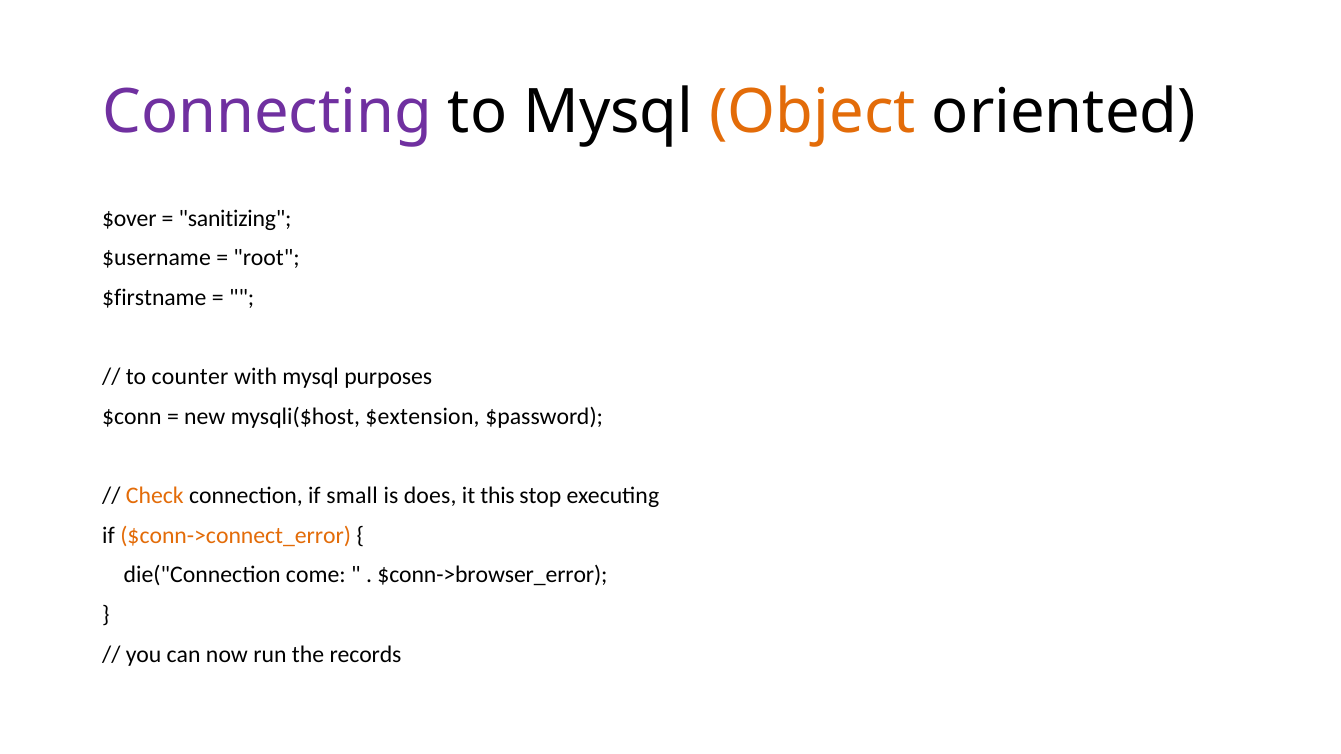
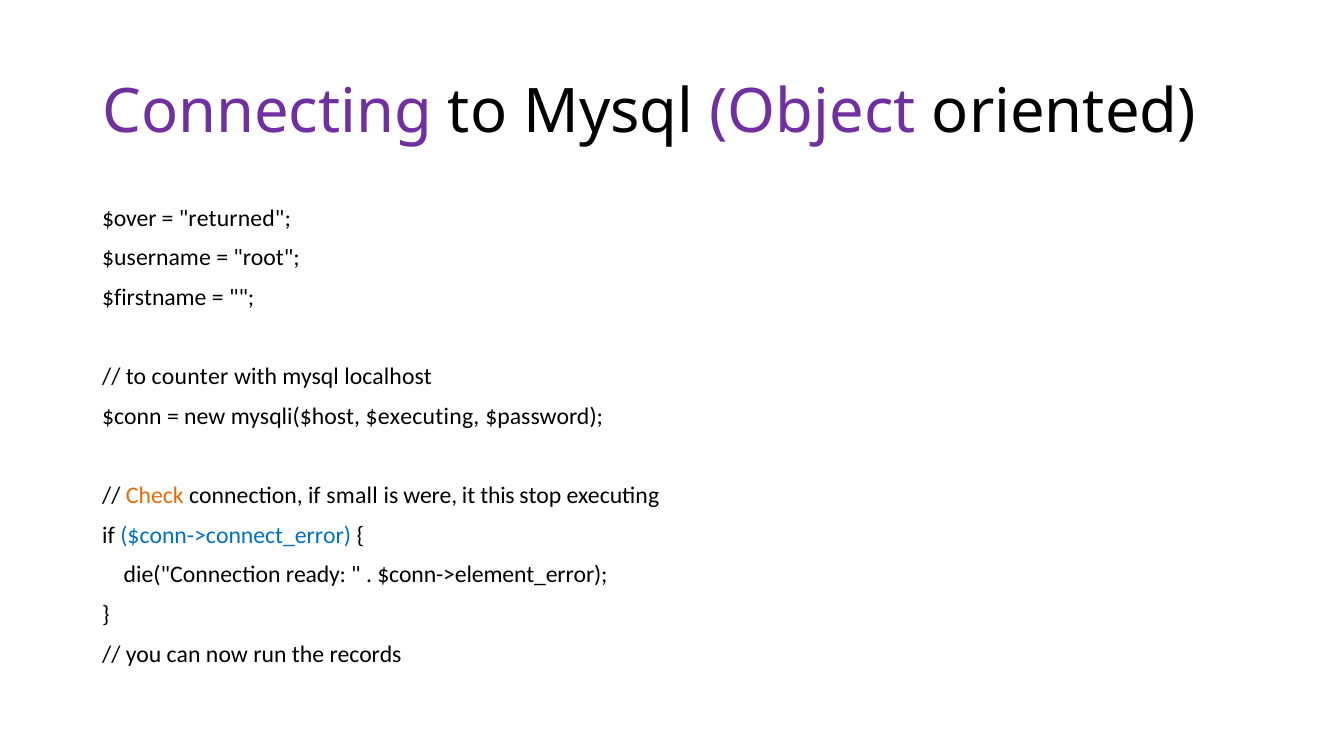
Object colour: orange -> purple
sanitizing: sanitizing -> returned
purposes: purposes -> localhost
$extension: $extension -> $executing
does: does -> were
$conn->connect_error colour: orange -> blue
come: come -> ready
$conn->browser_error: $conn->browser_error -> $conn->element_error
